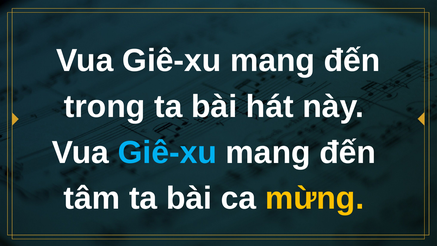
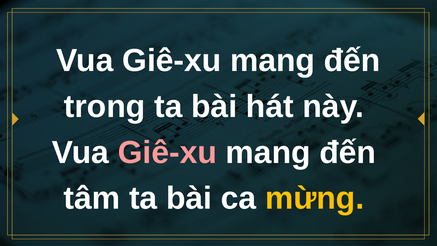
Giê-xu at (167, 152) colour: light blue -> pink
